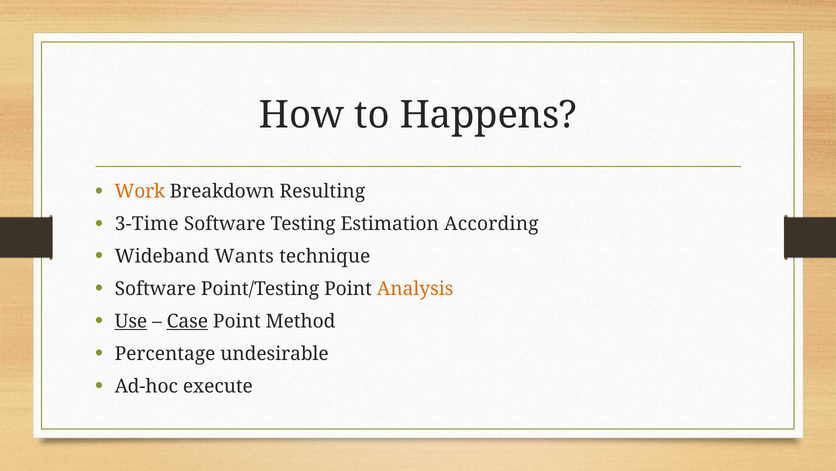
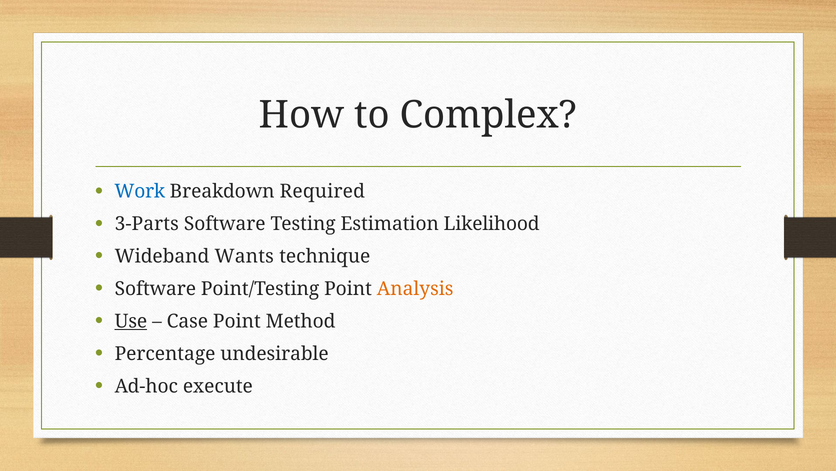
Happens: Happens -> Complex
Work colour: orange -> blue
Resulting: Resulting -> Required
3-Time: 3-Time -> 3-Parts
According: According -> Likelihood
Case underline: present -> none
